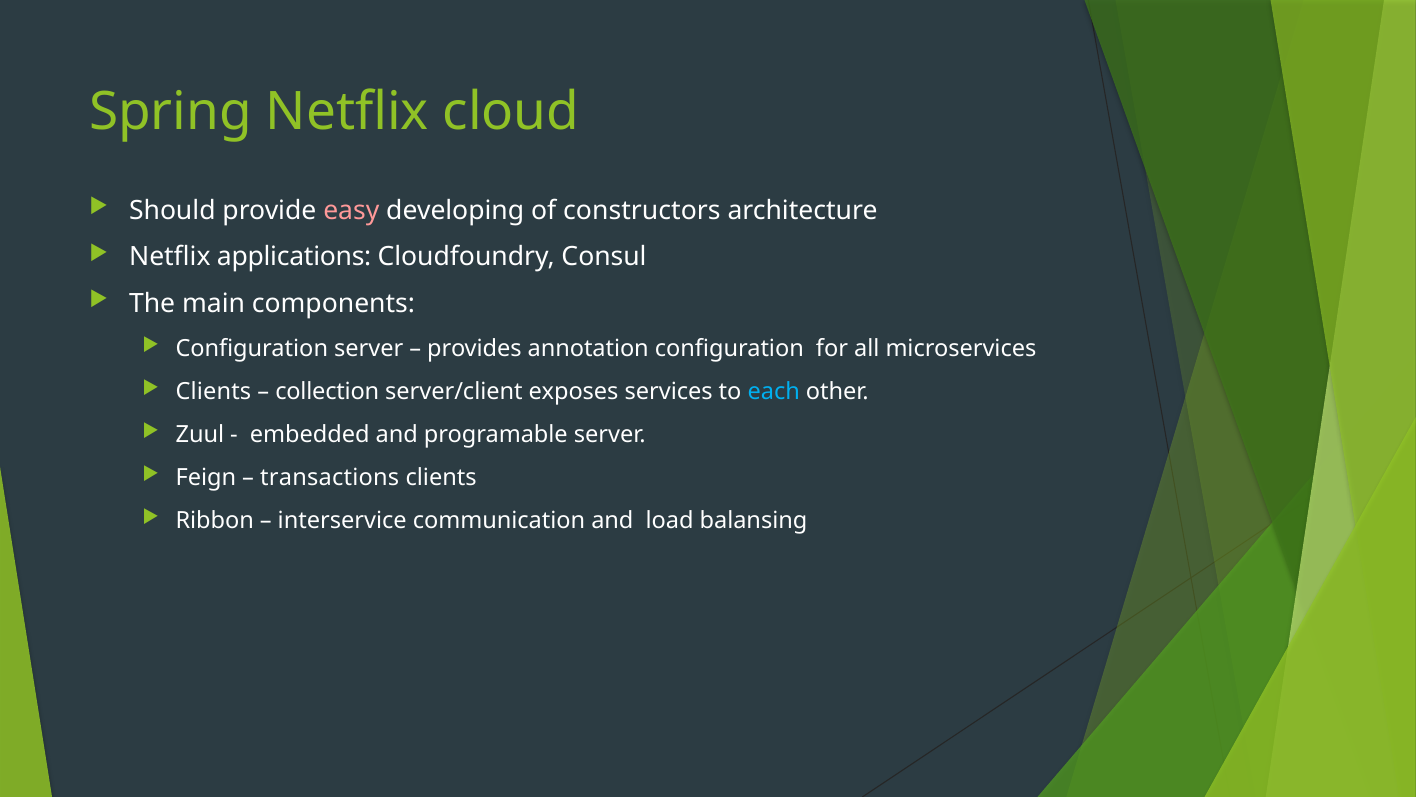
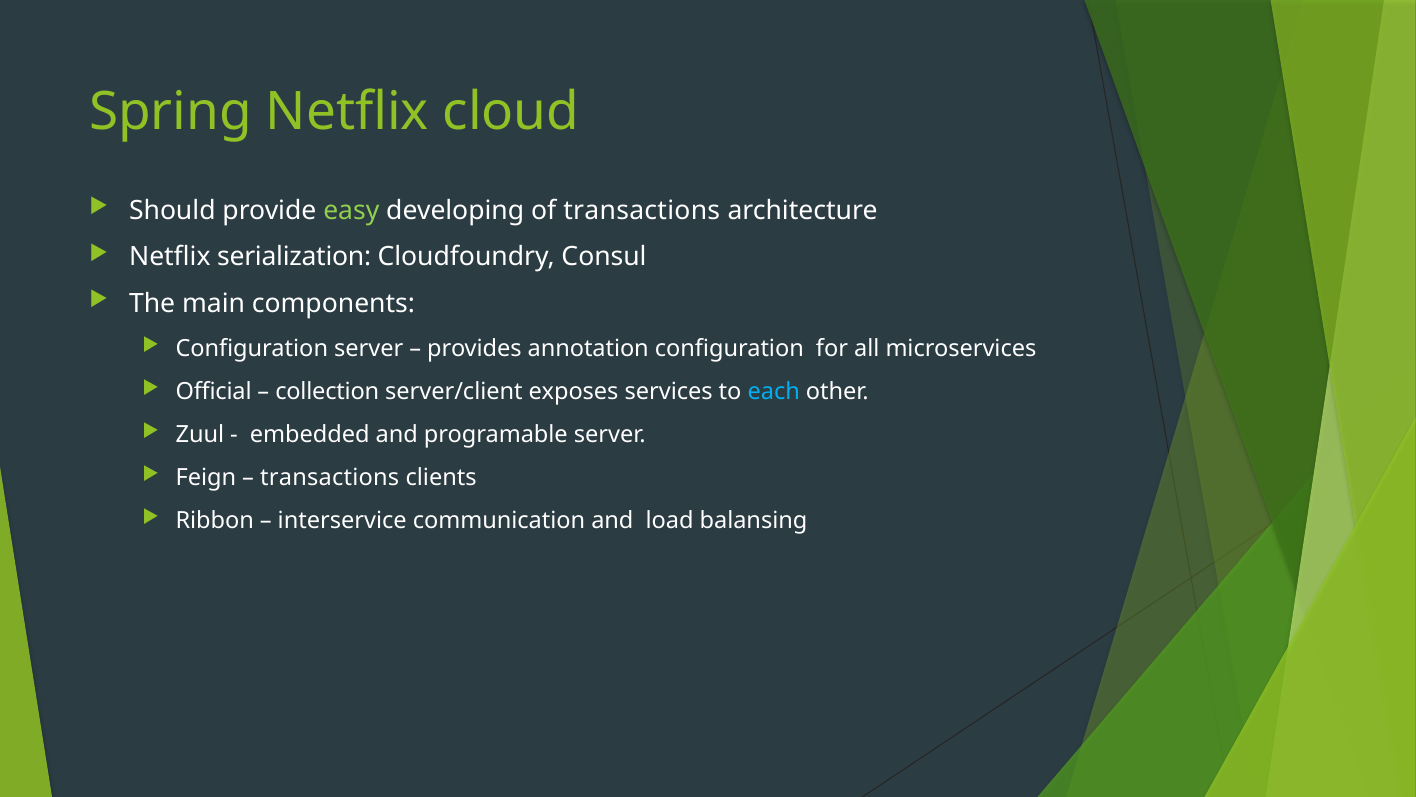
easy colour: pink -> light green
of constructors: constructors -> transactions
applications: applications -> serialization
Clients at (213, 391): Clients -> Official
